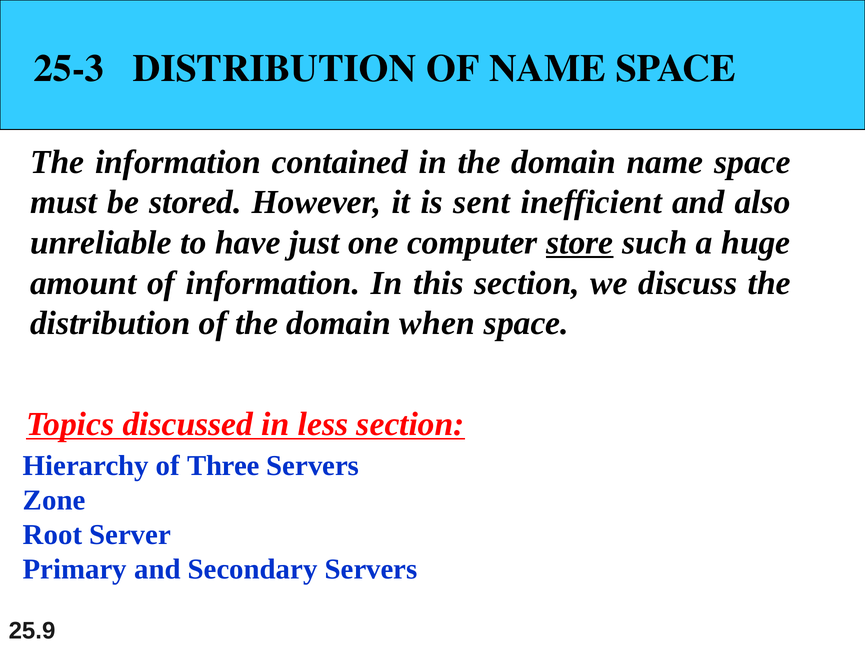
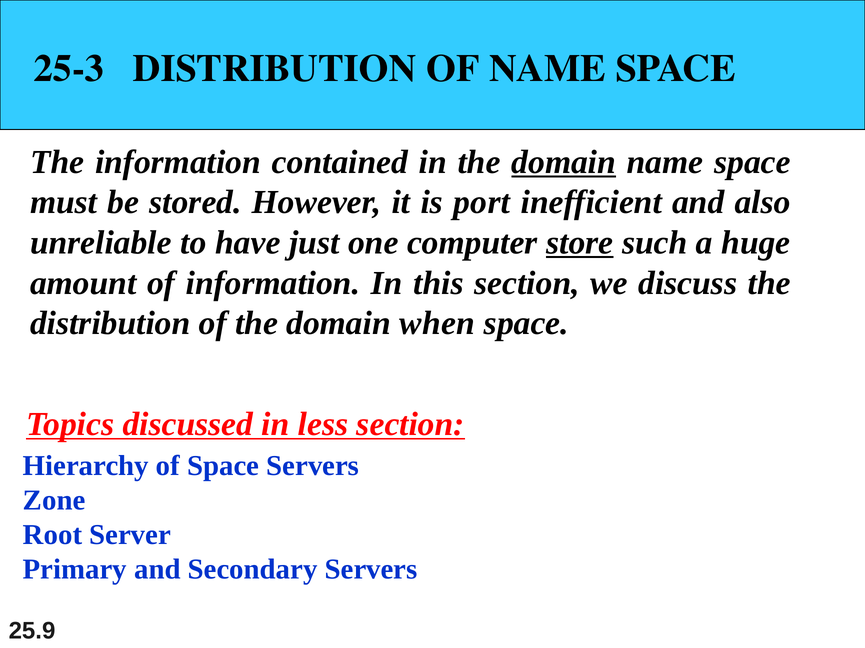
domain at (564, 162) underline: none -> present
sent: sent -> port
of Three: Three -> Space
